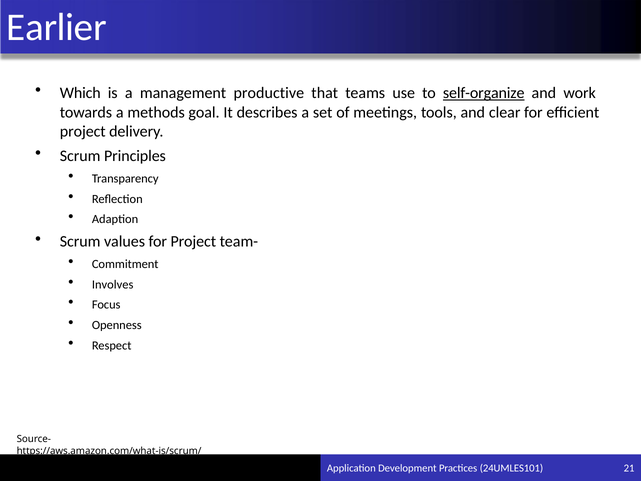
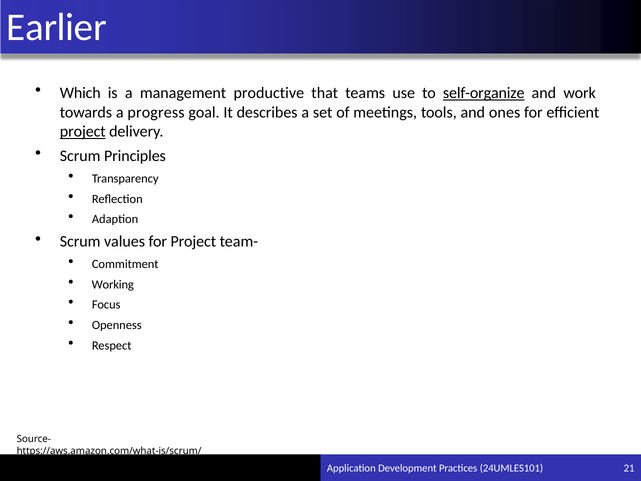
methods: methods -> progress
clear: clear -> ones
project at (83, 131) underline: none -> present
Involves: Involves -> Working
